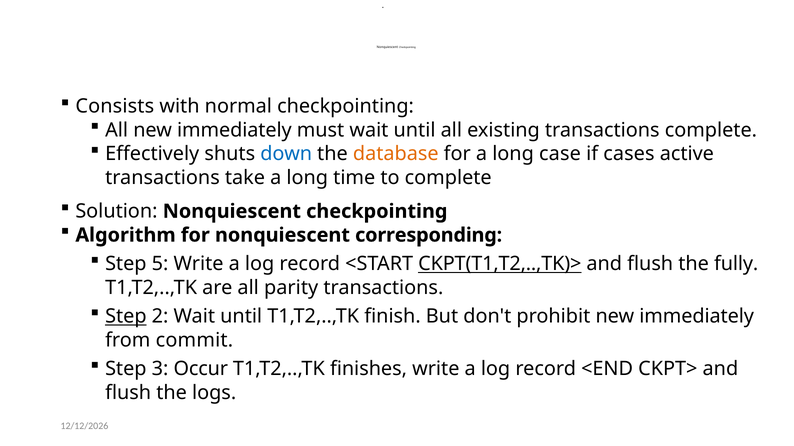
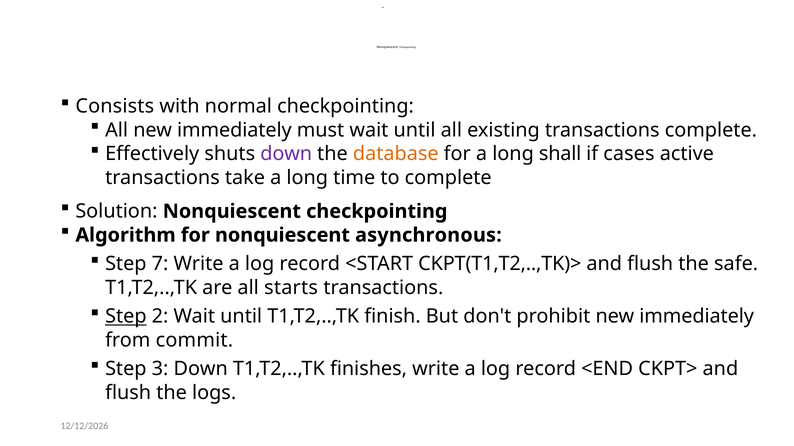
down at (286, 154) colour: blue -> purple
case: case -> shall
corresponding: corresponding -> asynchronous
5: 5 -> 7
CKPT(T1,T2,..,TK)> underline: present -> none
fully: fully -> safe
parity: parity -> starts
3 Occur: Occur -> Down
